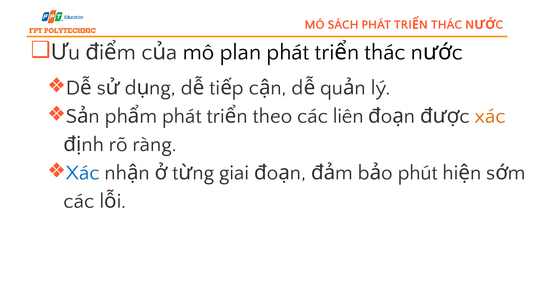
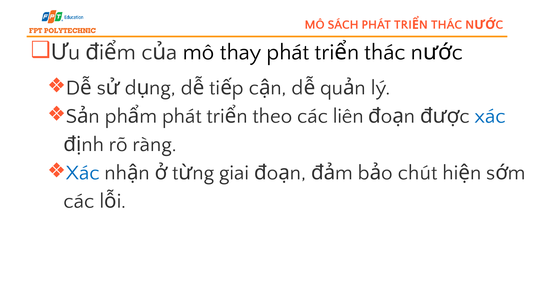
plan: plan -> thay
xác at (490, 116) colour: orange -> blue
phút: phút -> chút
